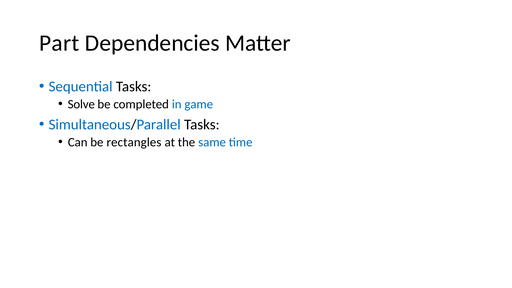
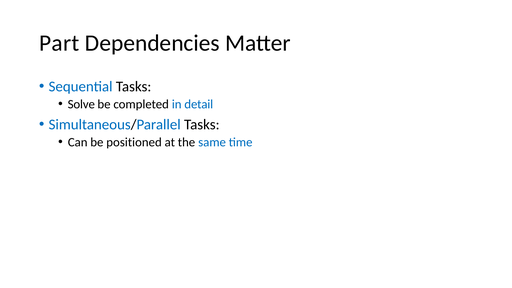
game: game -> detail
rectangles: rectangles -> positioned
